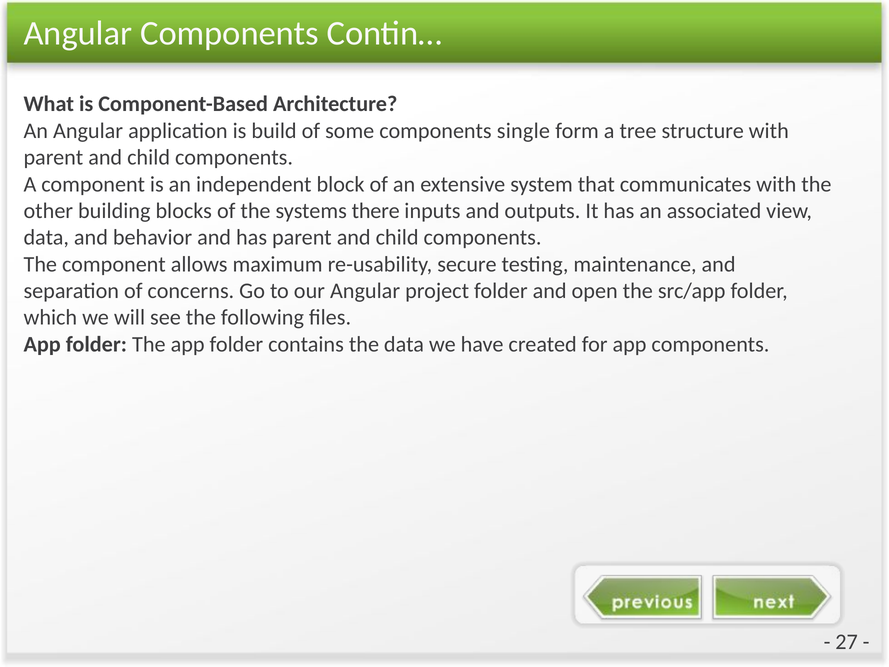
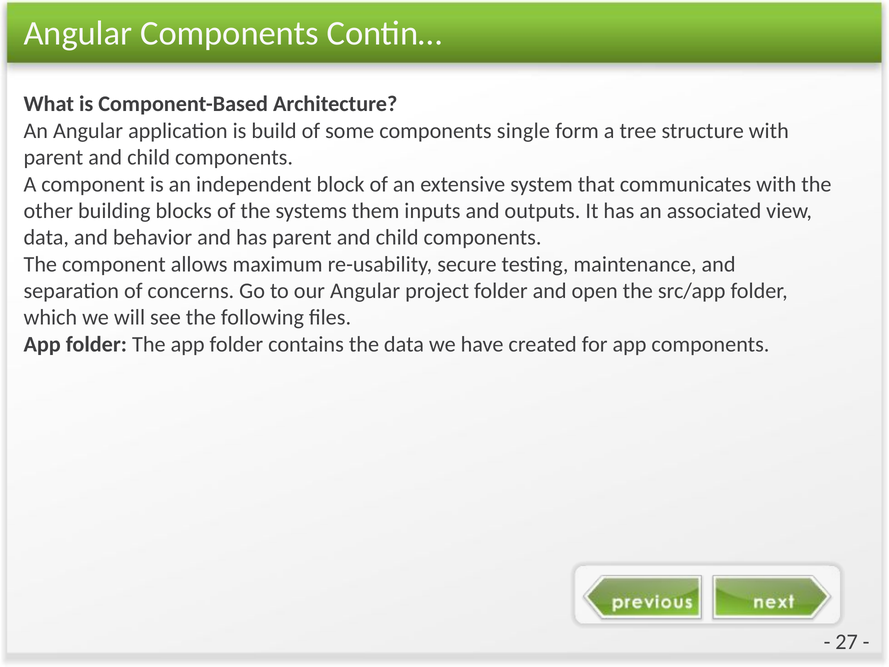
there: there -> them
